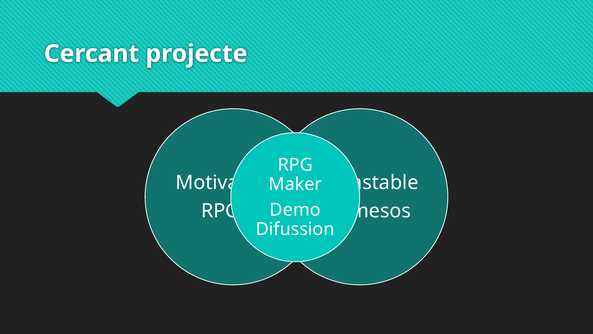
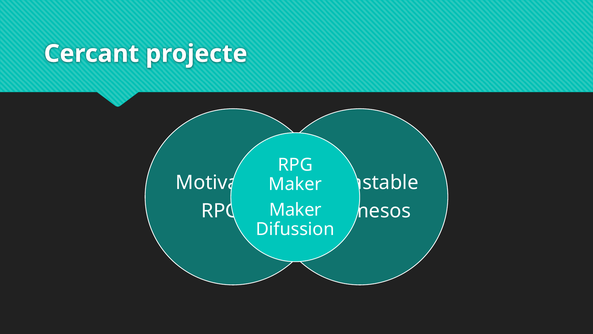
Demo at (295, 210): Demo -> Maker
